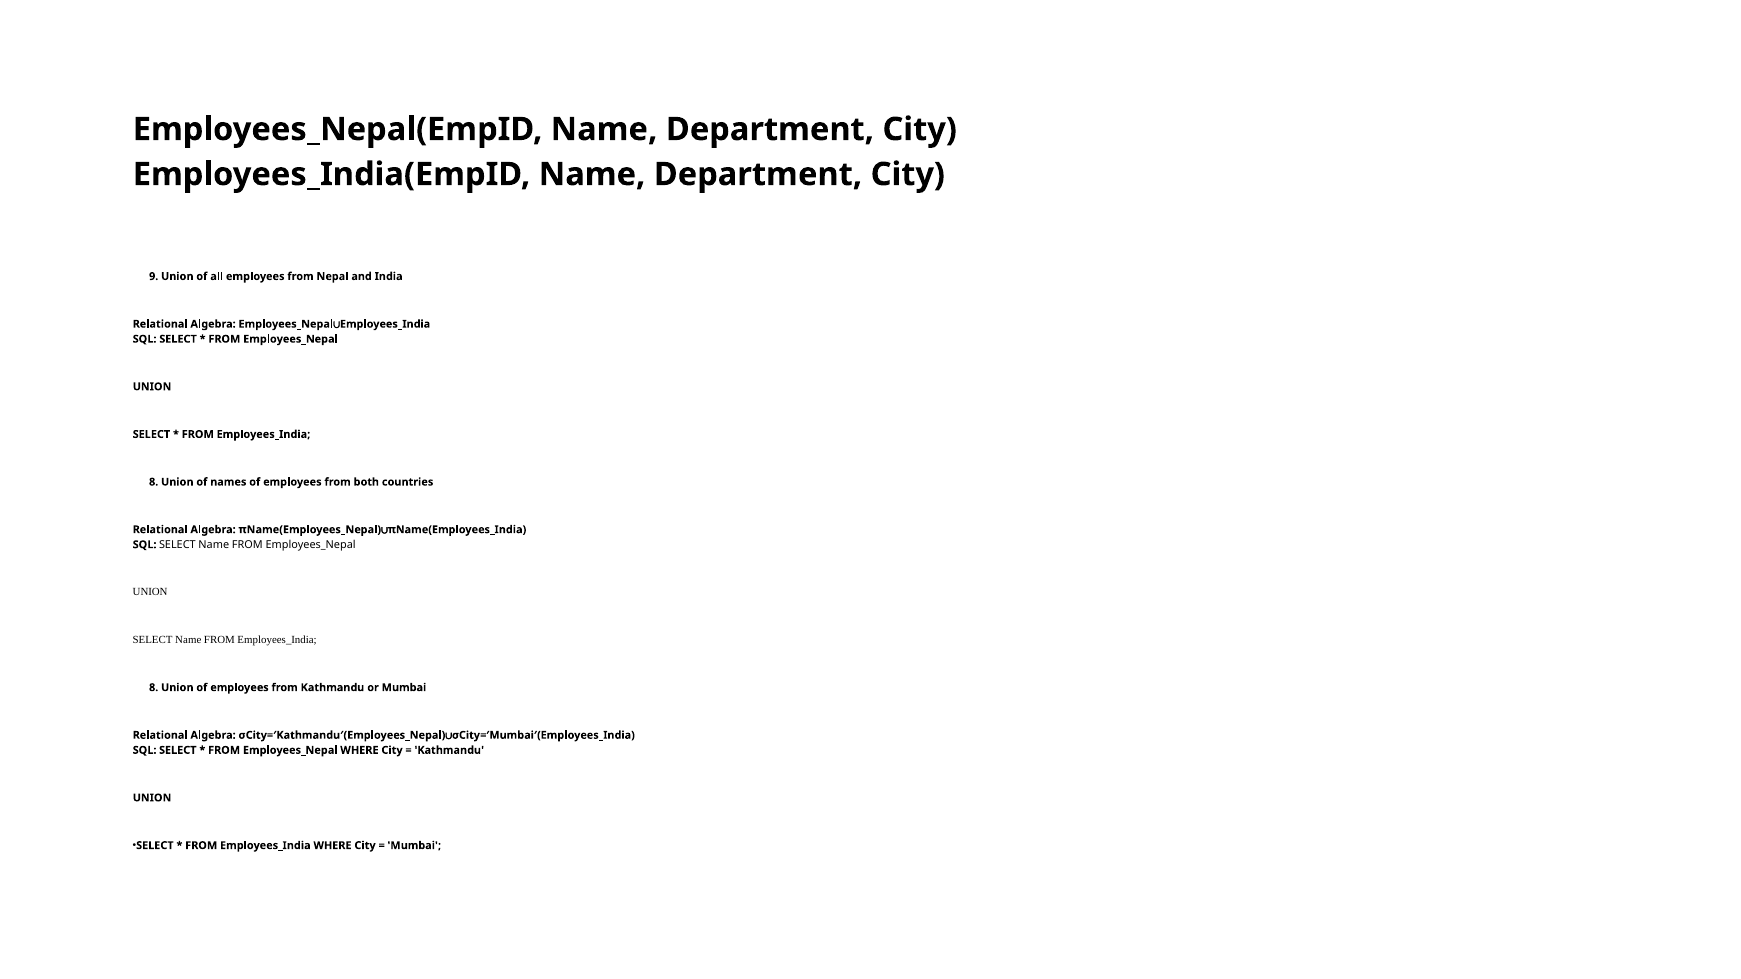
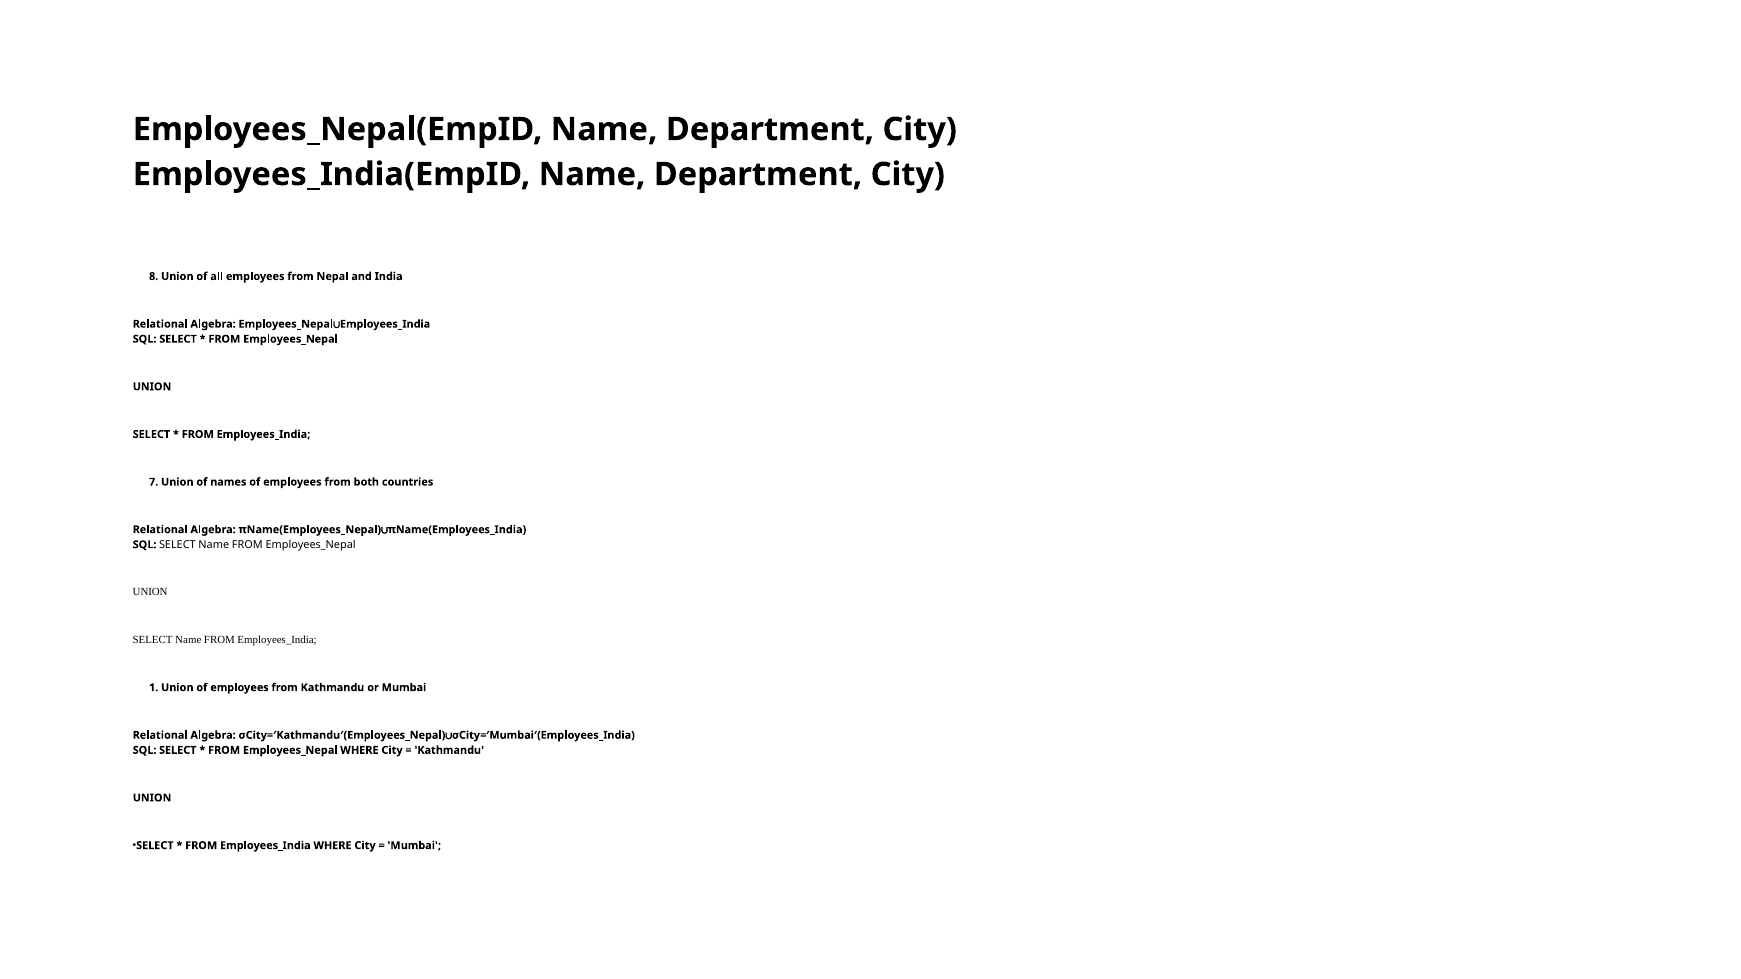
9: 9 -> 8
8 at (154, 482): 8 -> 7
8 at (154, 688): 8 -> 1
